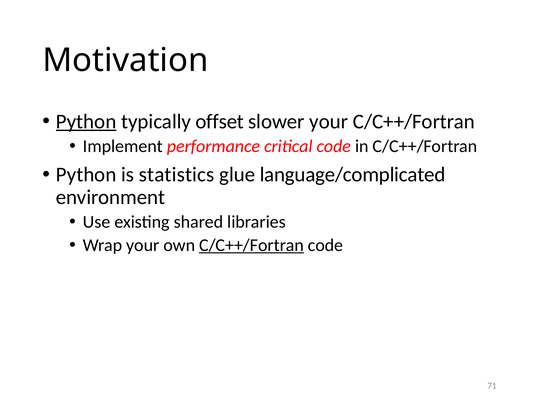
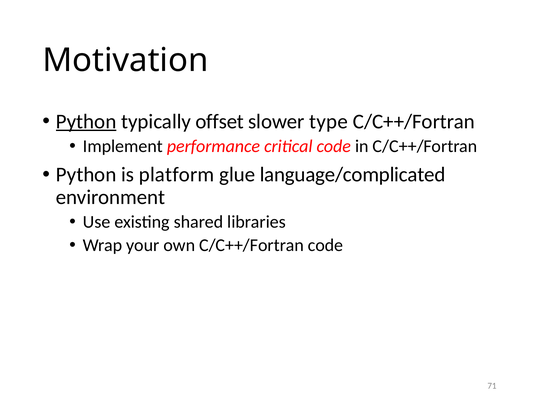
slower your: your -> type
statistics: statistics -> platform
C/C++/Fortran at (252, 245) underline: present -> none
